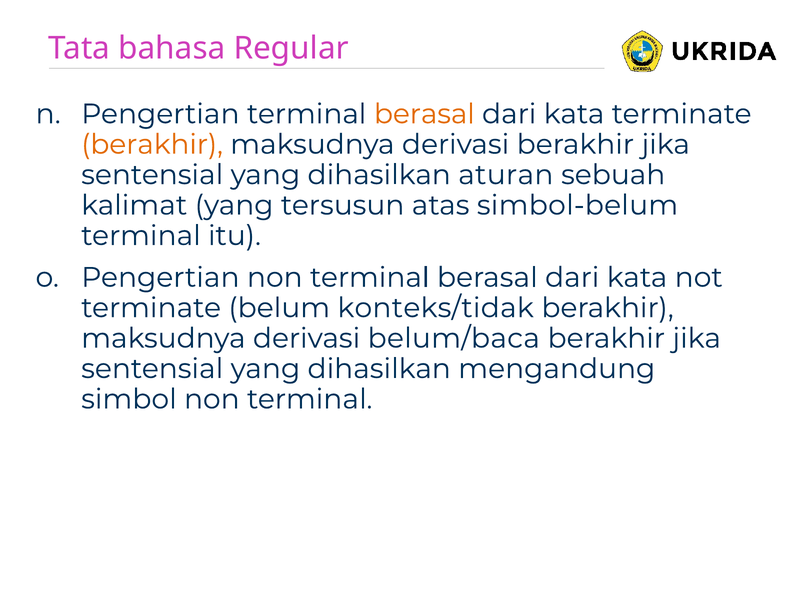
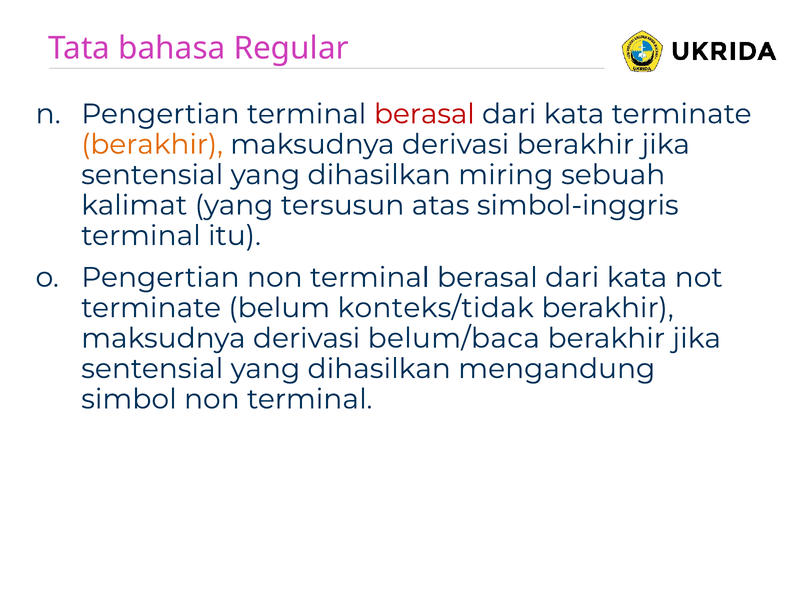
berasal at (424, 114) colour: orange -> red
aturan: aturan -> miring
simbol-belum: simbol-belum -> simbol-inggris
